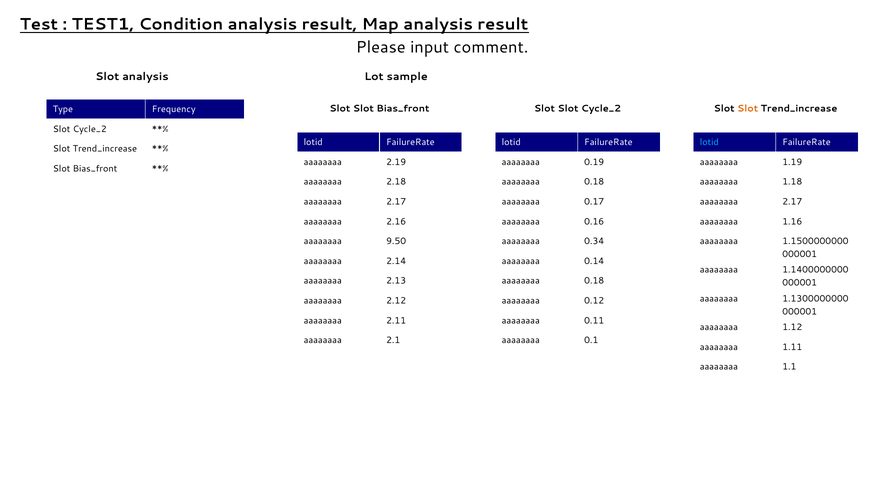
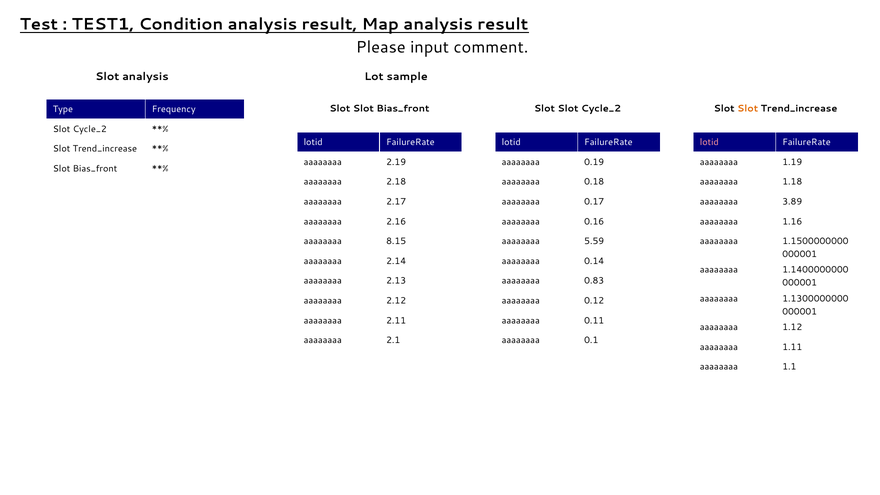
lotid at (709, 142) colour: light blue -> pink
2.17 at (792, 202): 2.17 -> 3.89
9.50: 9.50 -> 8.15
0.34: 0.34 -> 5.59
0.18 at (594, 281): 0.18 -> 0.83
